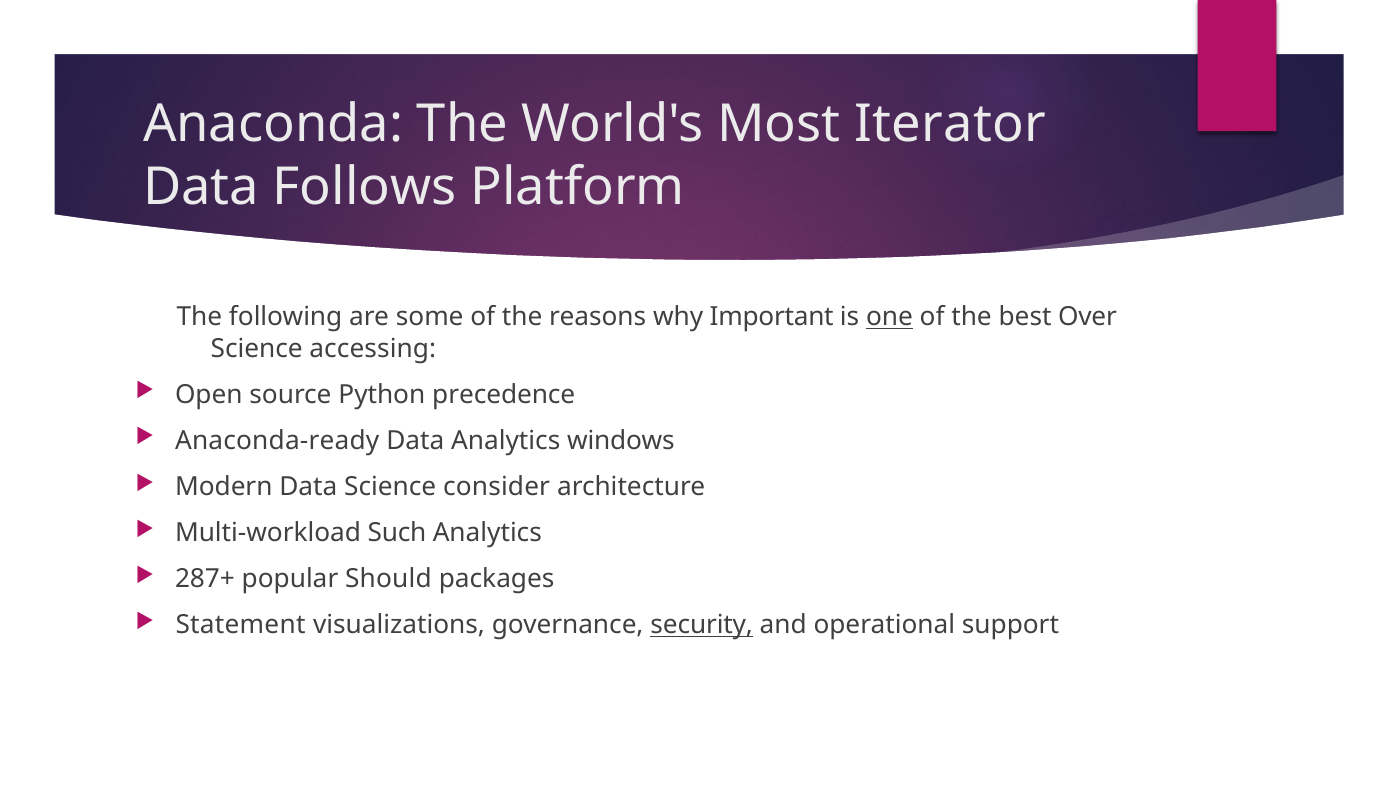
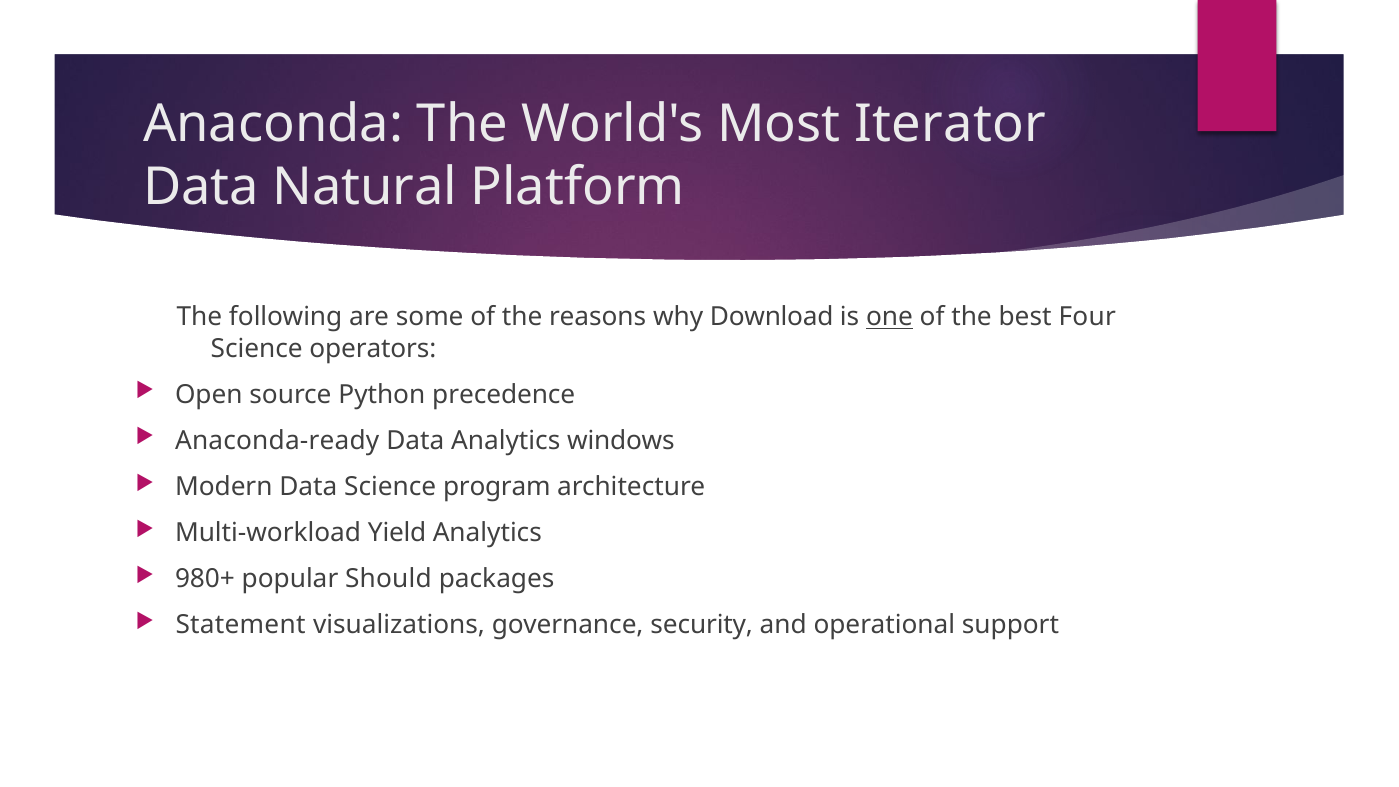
Follows: Follows -> Natural
Important: Important -> Download
Over: Over -> Four
accessing: accessing -> operators
consider: consider -> program
Such: Such -> Yield
287+: 287+ -> 980+
security underline: present -> none
